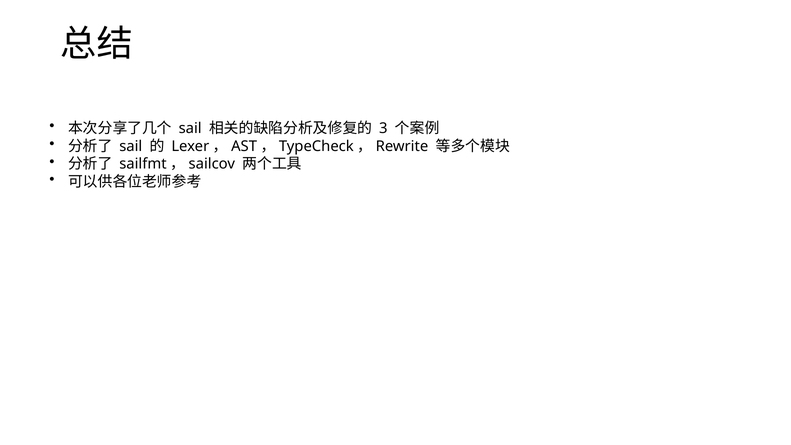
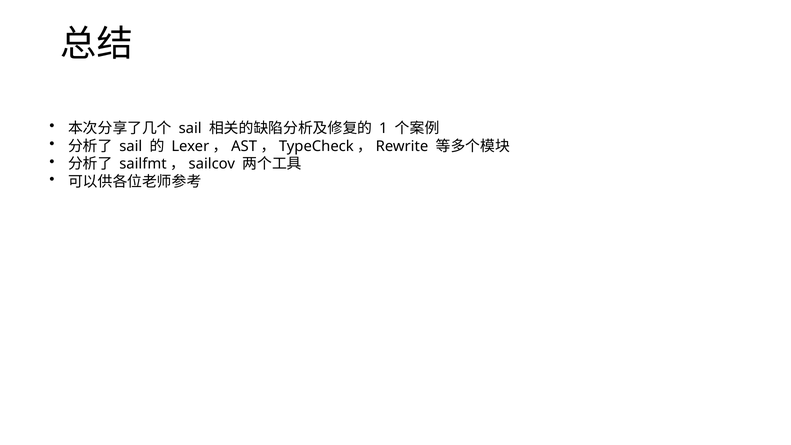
3: 3 -> 1
